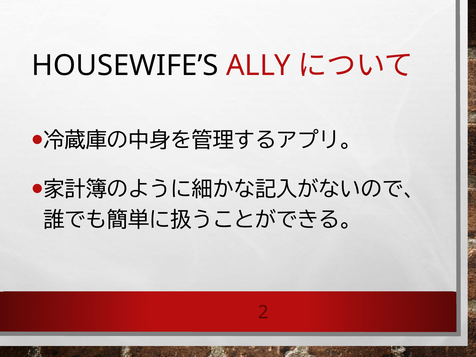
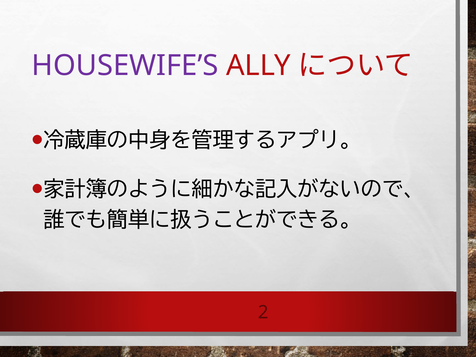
HOUSEWIFE’S colour: black -> purple
